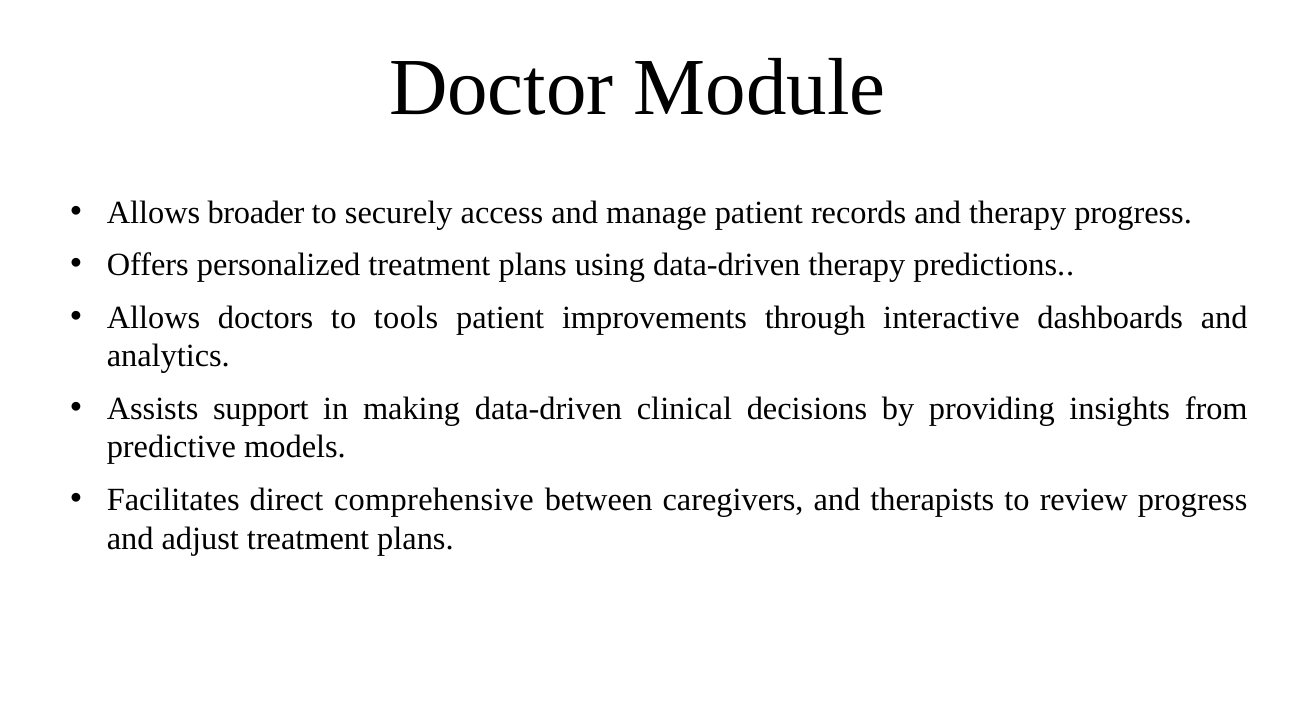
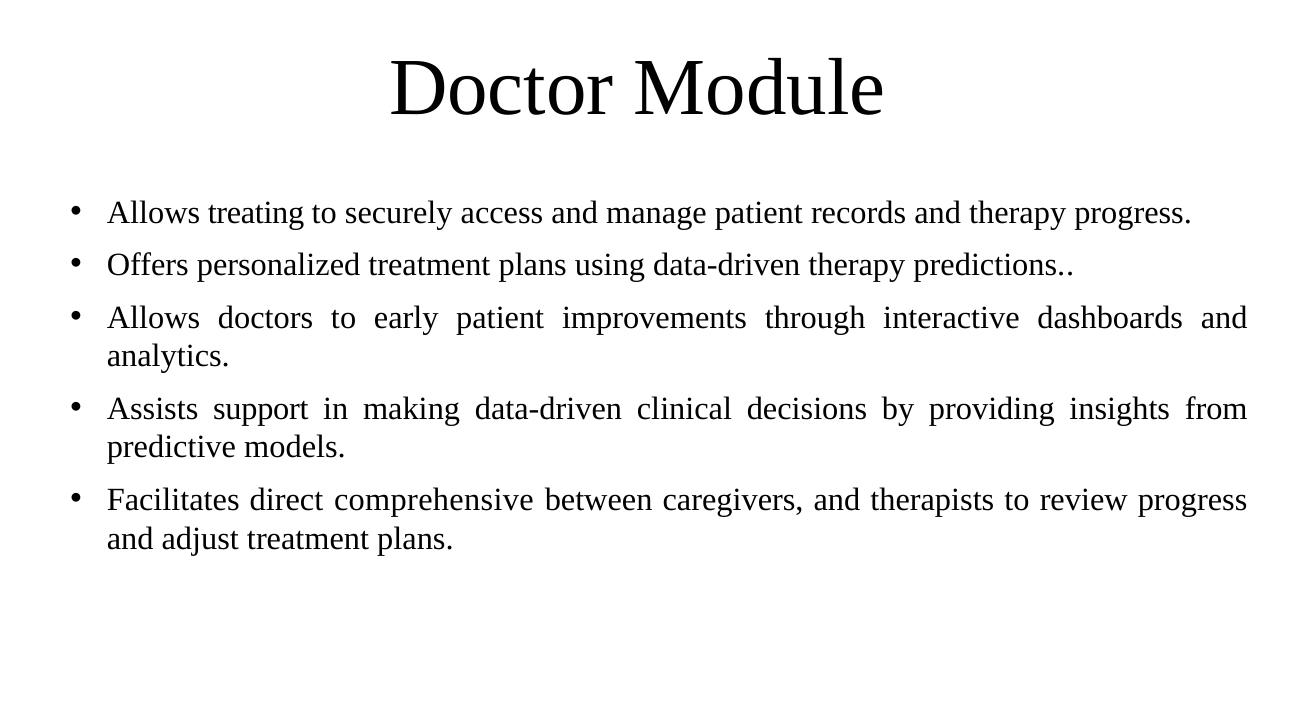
broader: broader -> treating
tools: tools -> early
